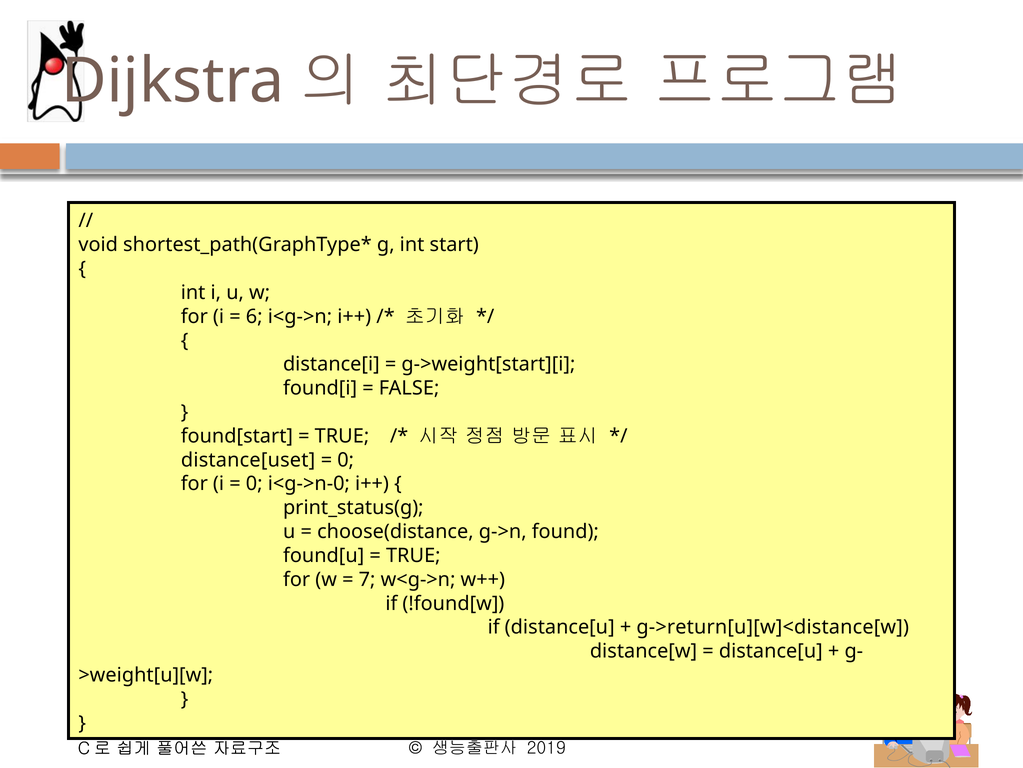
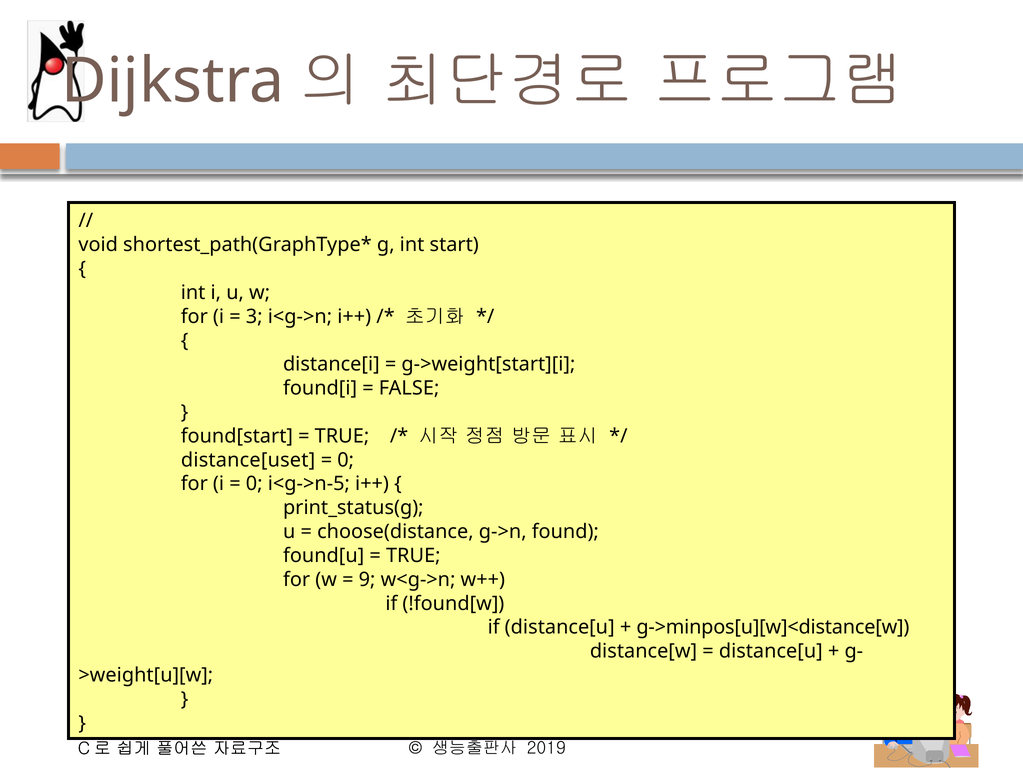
6: 6 -> 3
i<g->n-0: i<g->n-0 -> i<g->n-5
7: 7 -> 9
g->return[u][w]<distance[w: g->return[u][w]<distance[w -> g->minpos[u][w]<distance[w
